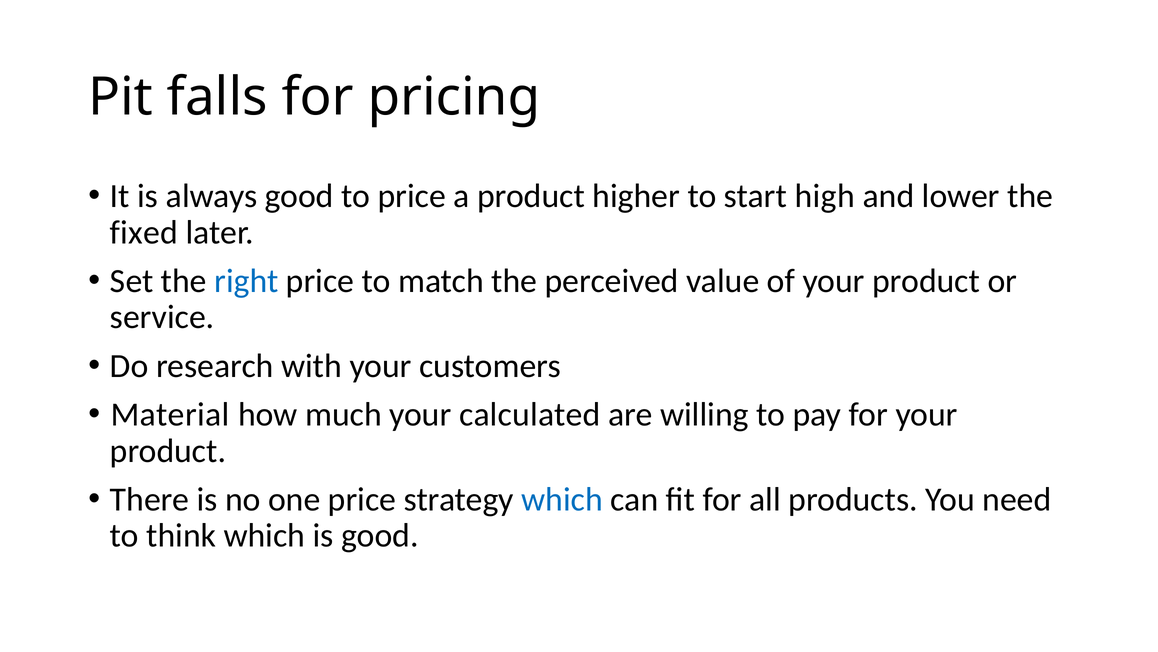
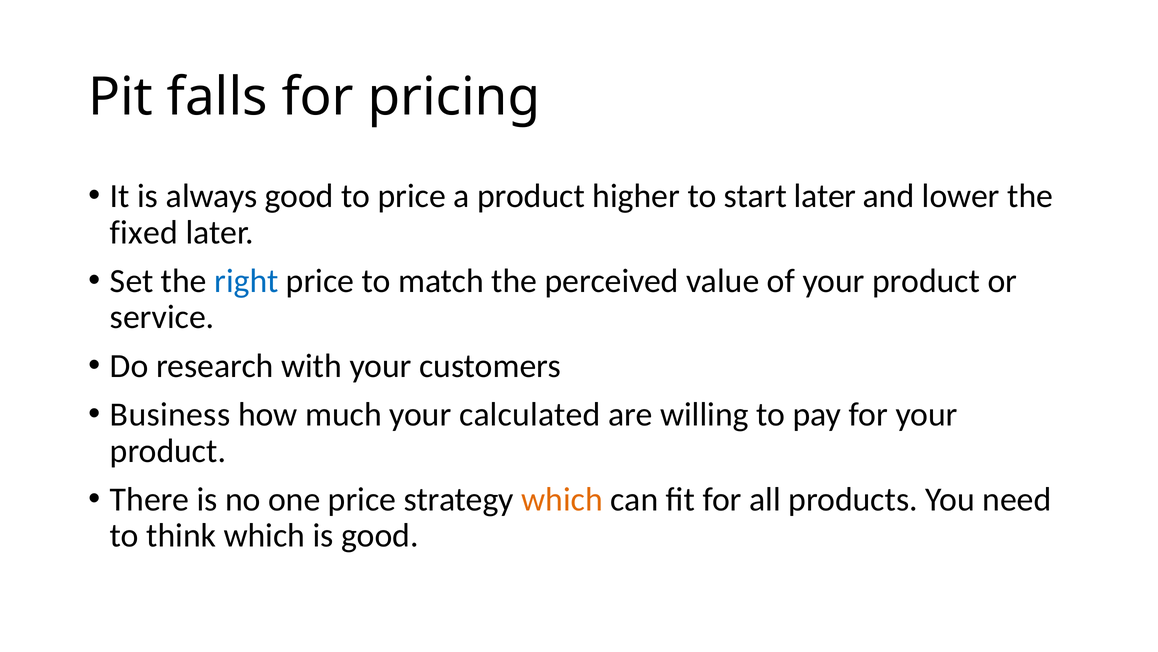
start high: high -> later
Material: Material -> Business
which at (562, 499) colour: blue -> orange
